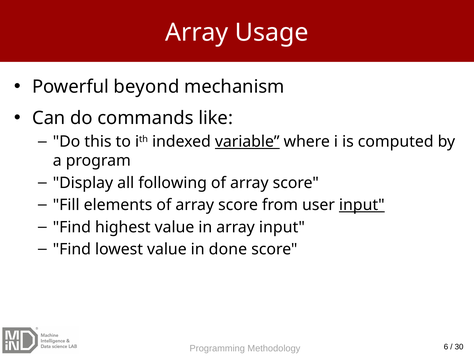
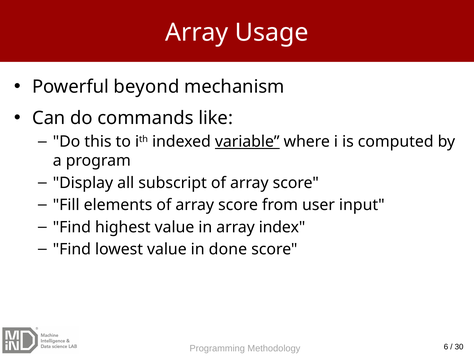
following: following -> subscript
input at (362, 205) underline: present -> none
array input: input -> index
